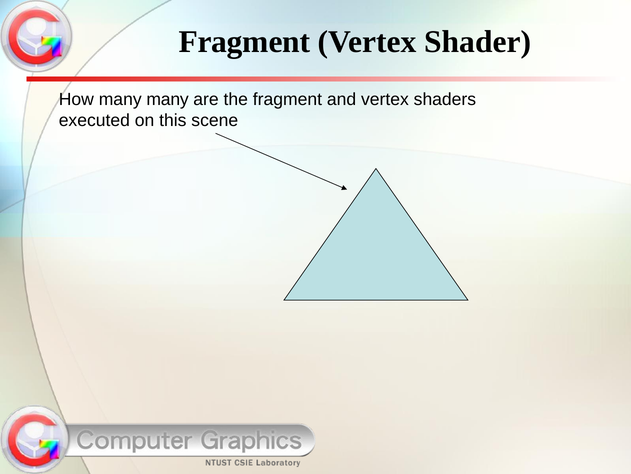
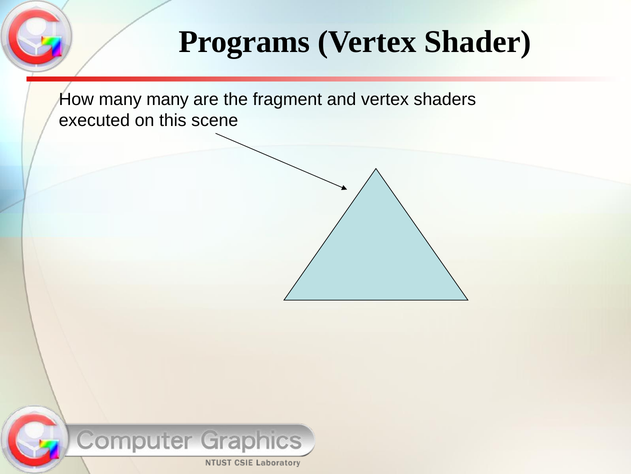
Fragment at (244, 42): Fragment -> Programs
